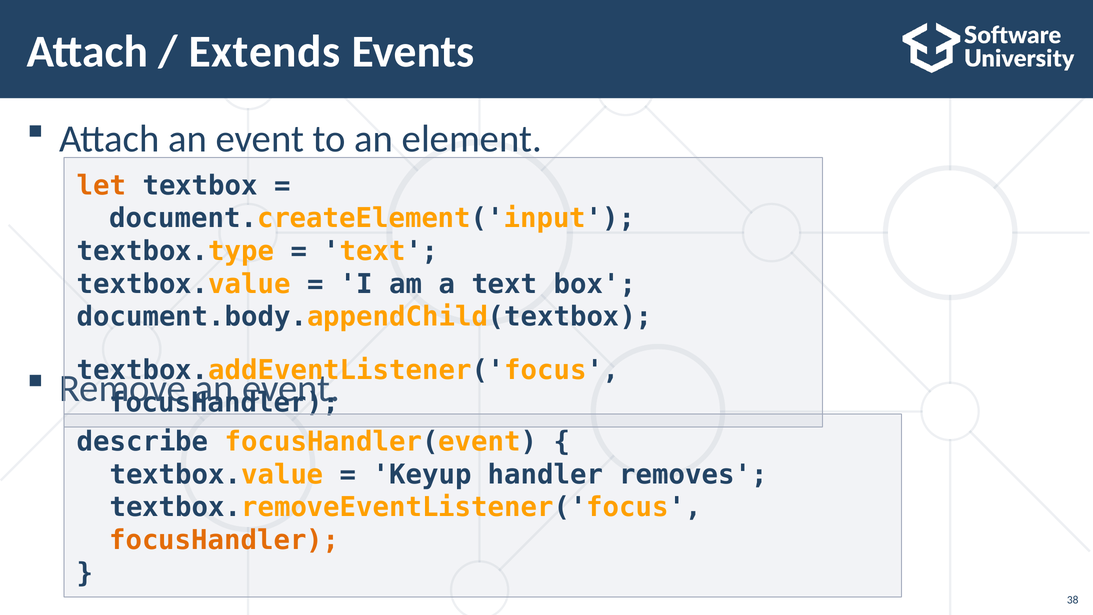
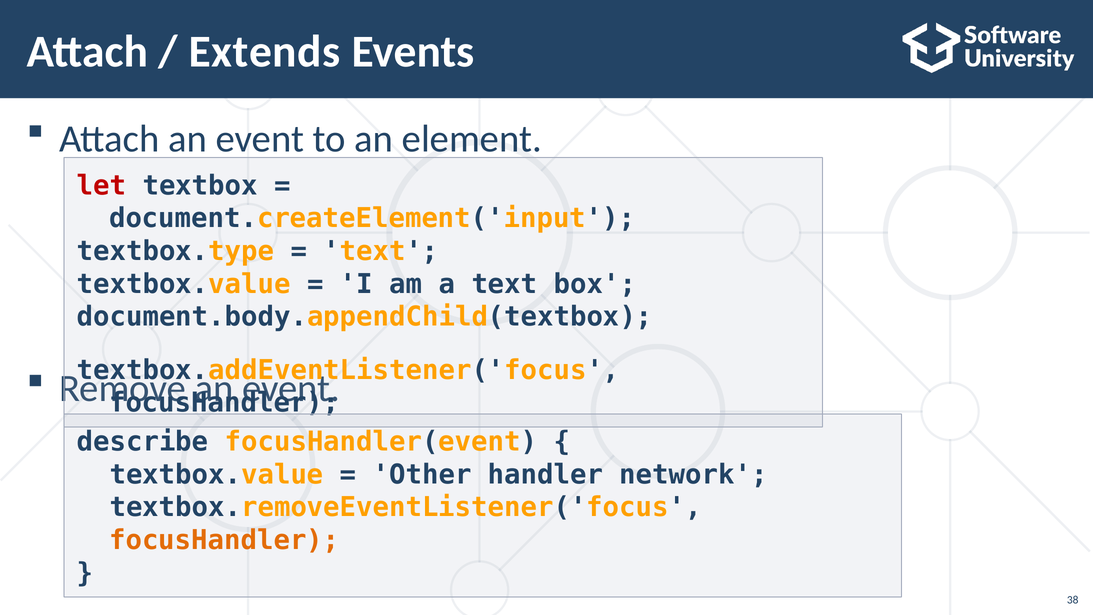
let colour: orange -> red
Keyup: Keyup -> Other
removes: removes -> network
